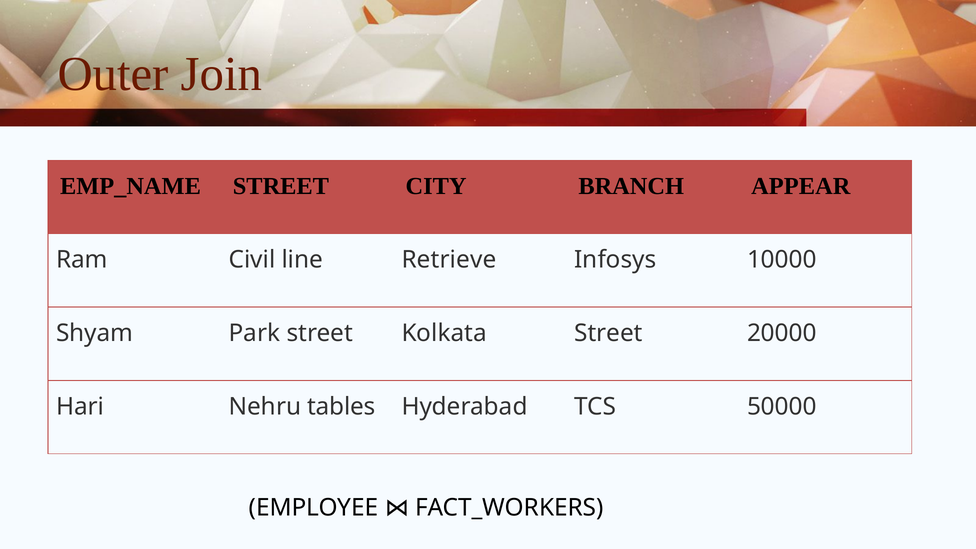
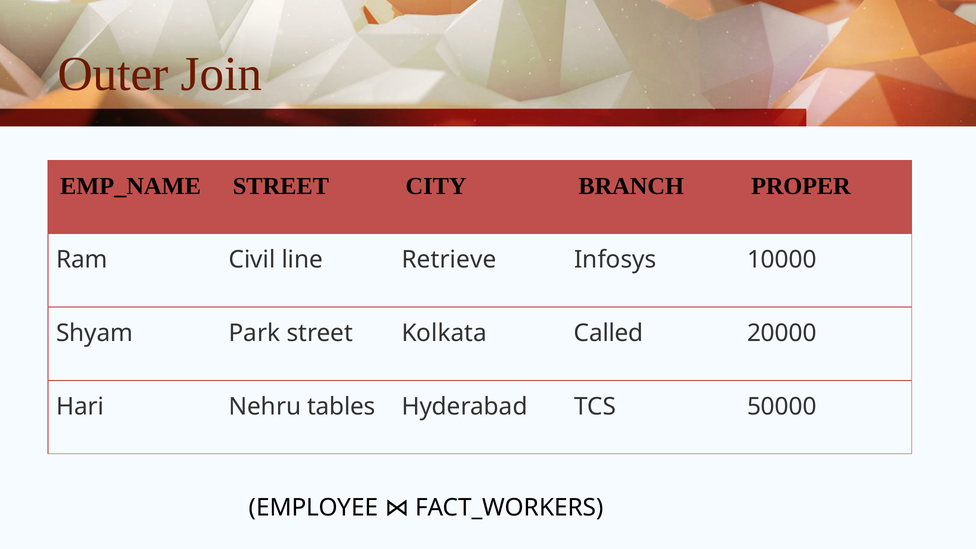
APPEAR: APPEAR -> PROPER
Kolkata Street: Street -> Called
